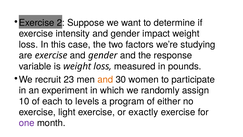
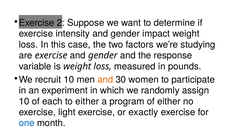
recruit 23: 23 -> 10
to levels: levels -> either
one colour: purple -> blue
